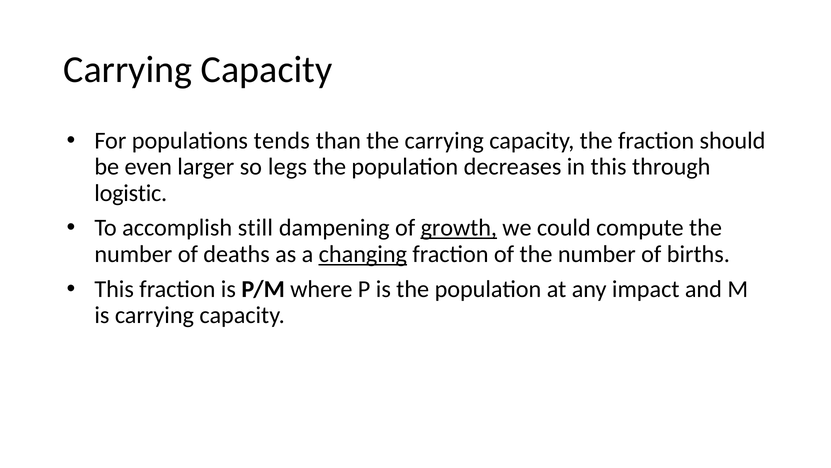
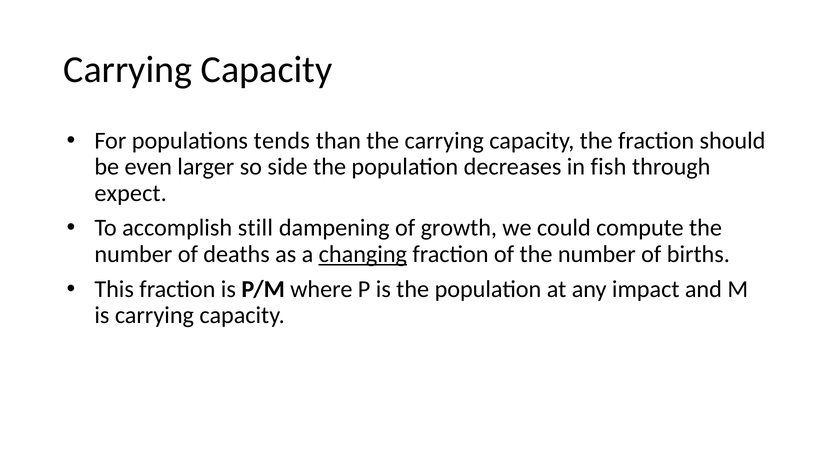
legs: legs -> side
in this: this -> fish
logistic: logistic -> expect
growth underline: present -> none
